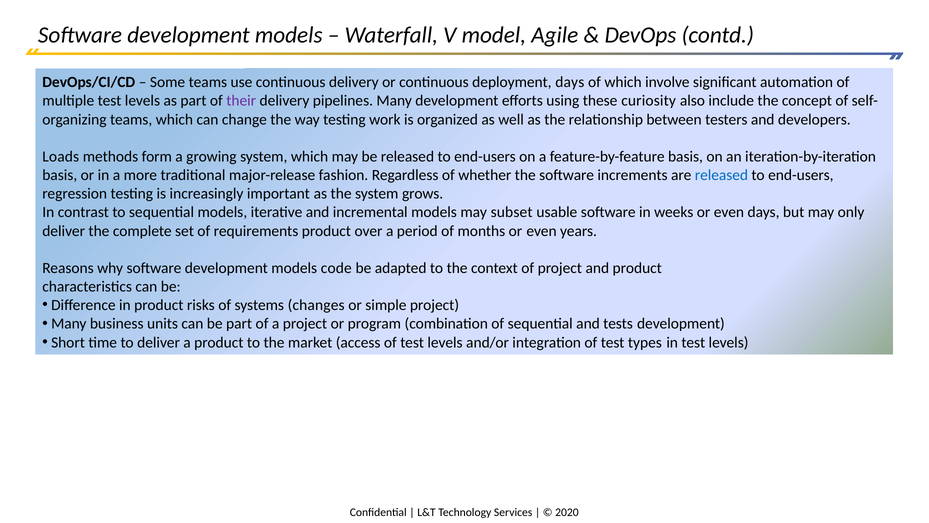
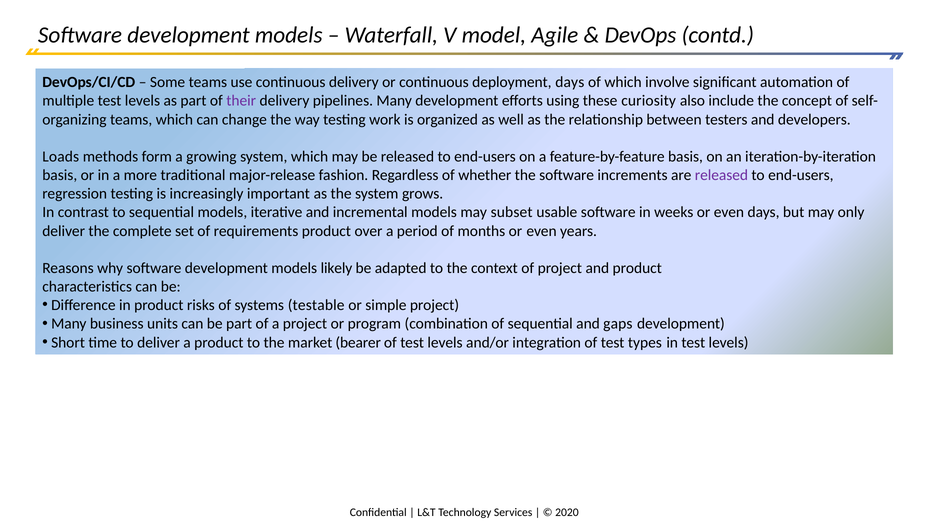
released at (721, 175) colour: blue -> purple
code: code -> likely
changes: changes -> testable
tests: tests -> gaps
access: access -> bearer
